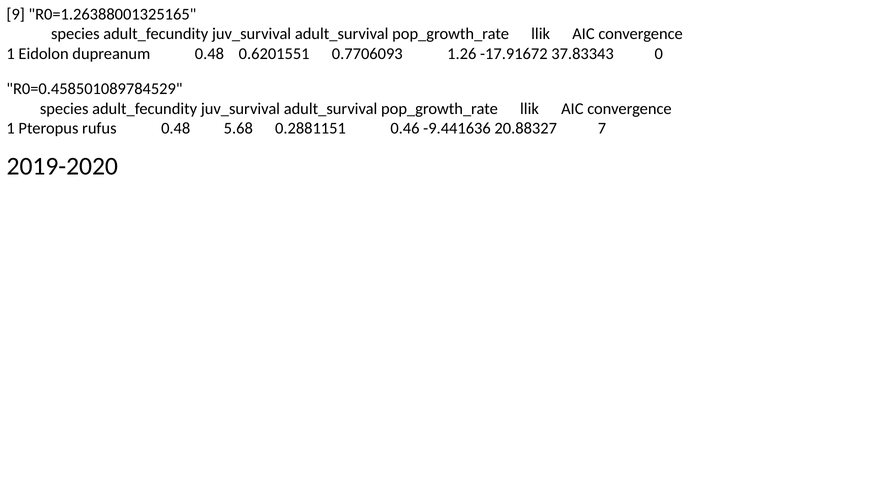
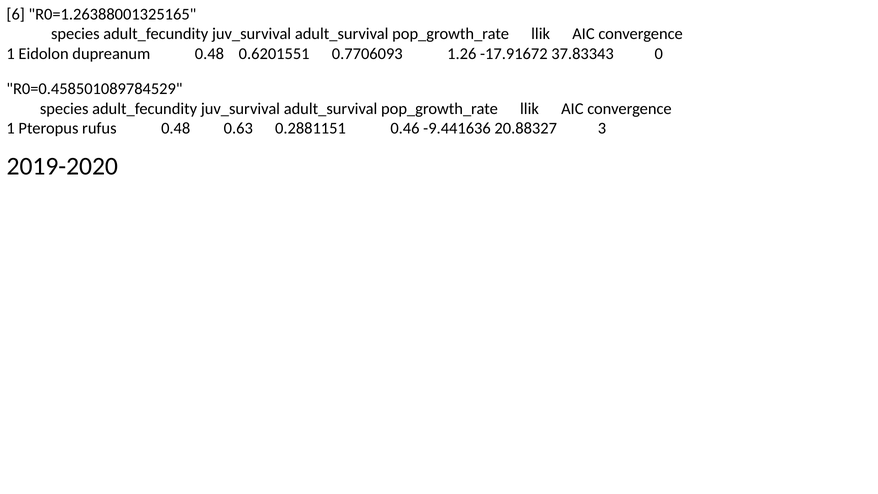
9: 9 -> 6
5.68: 5.68 -> 0.63
7: 7 -> 3
